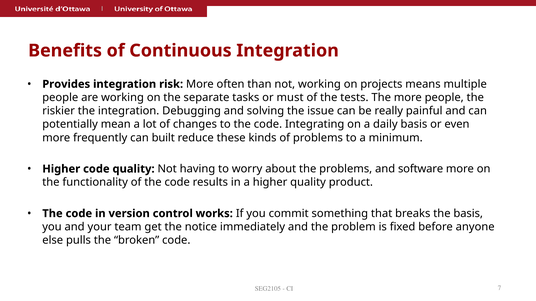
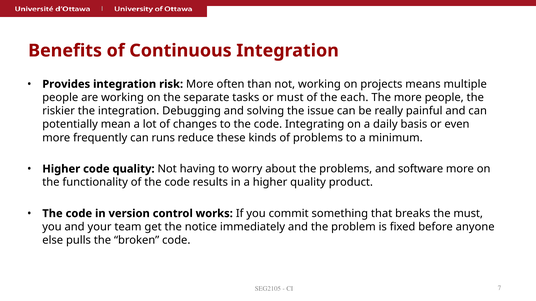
tests: tests -> each
built: built -> runs
the basis: basis -> must
